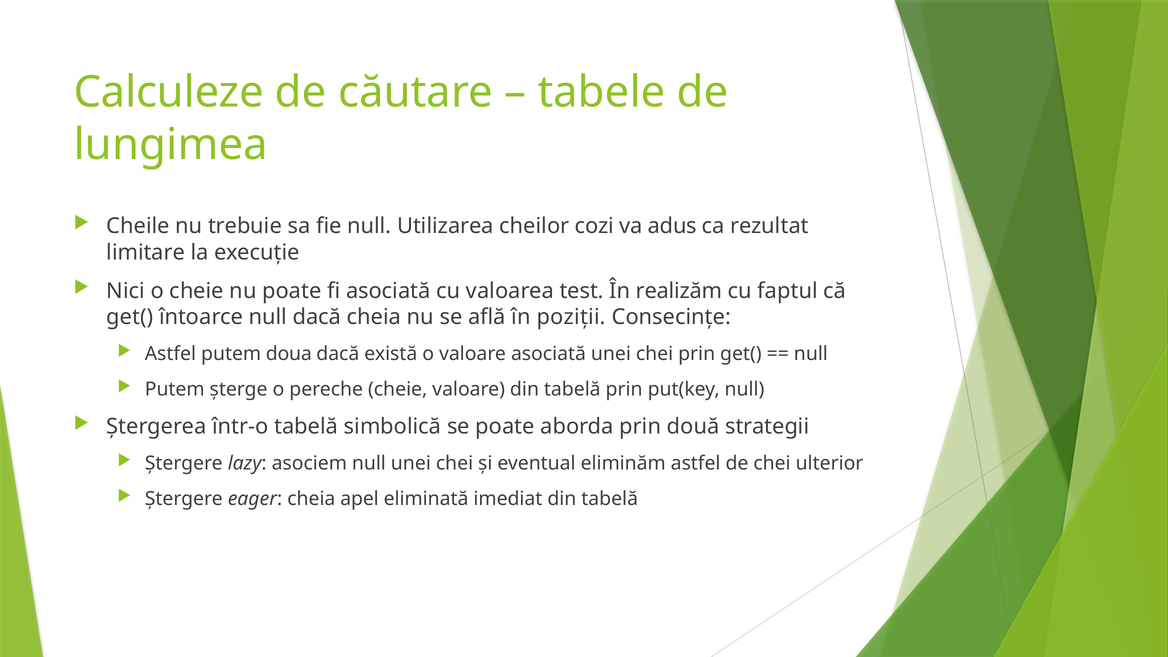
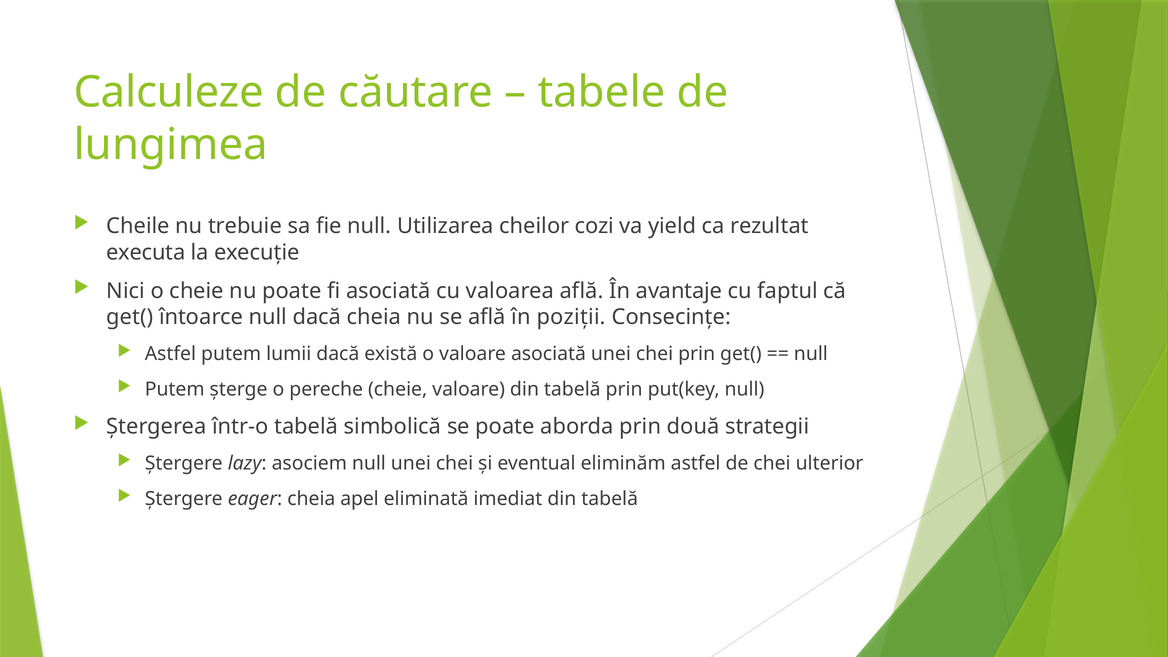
adus: adus -> yield
limitare: limitare -> executa
valoarea test: test -> află
realizăm: realizăm -> avantaje
doua: doua -> lumii
